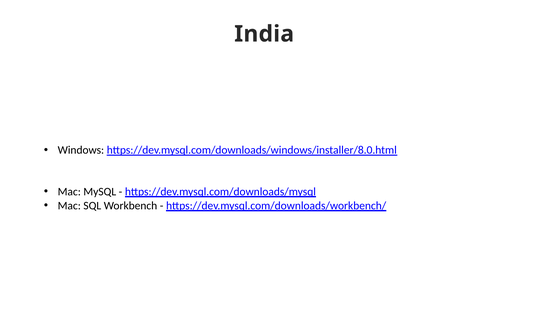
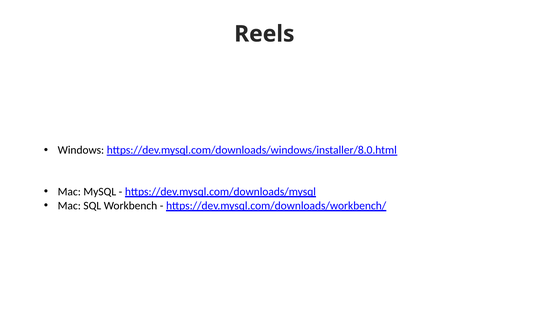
India: India -> Reels
